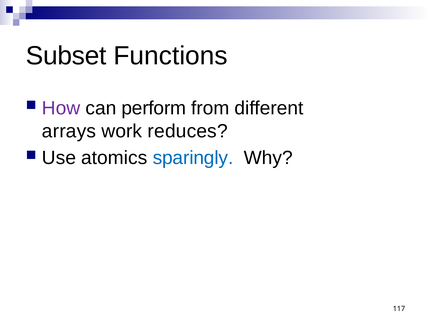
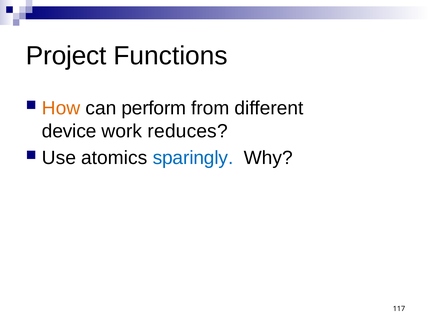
Subset: Subset -> Project
How colour: purple -> orange
arrays: arrays -> device
